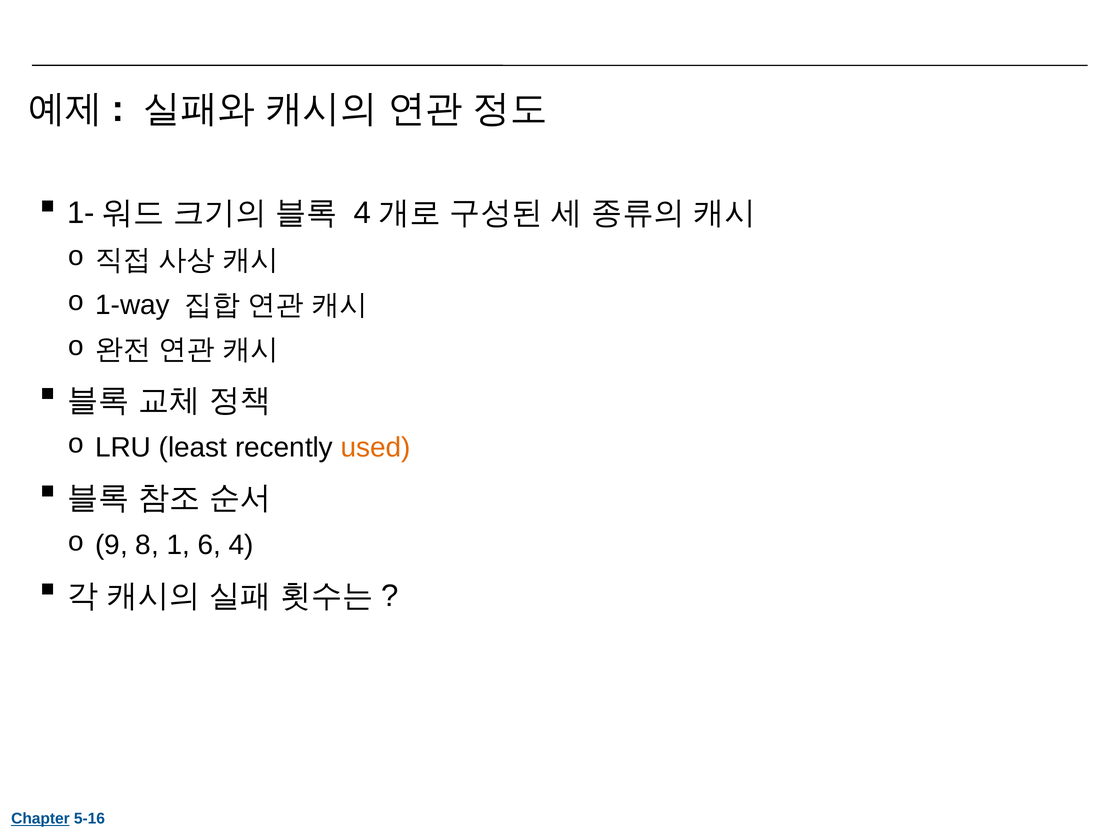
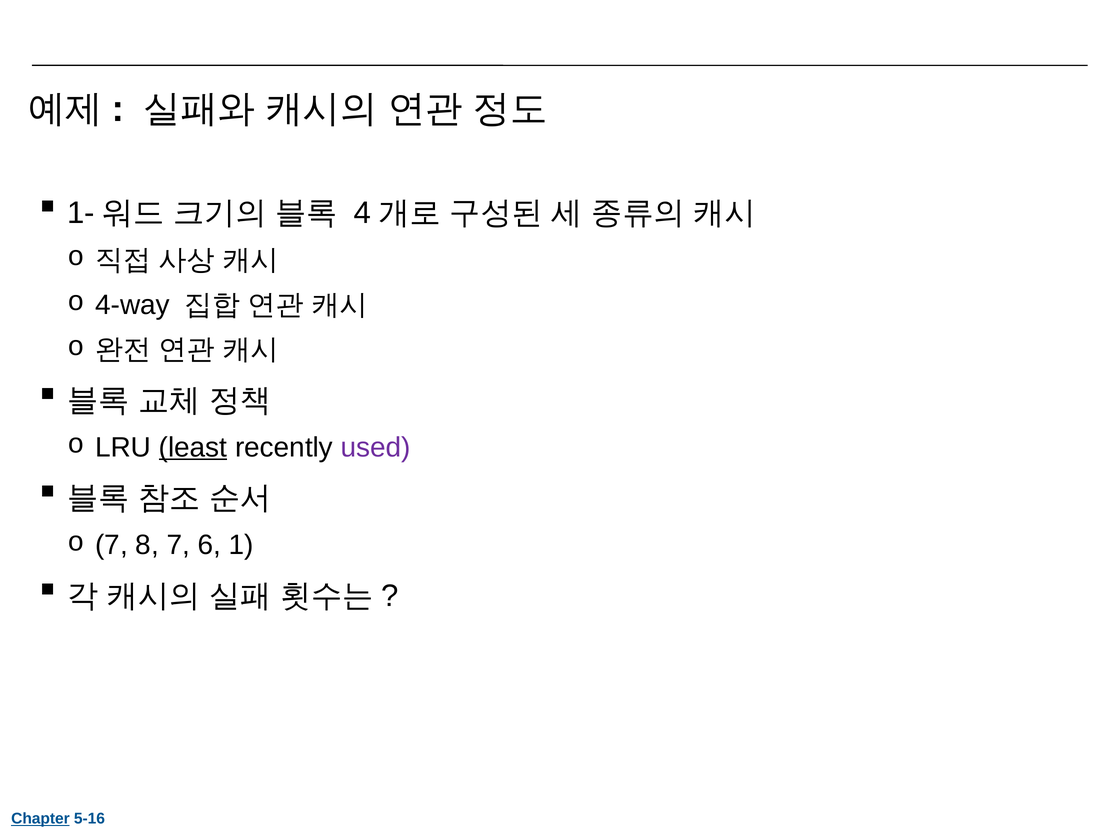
1-way: 1-way -> 4-way
least underline: none -> present
used colour: orange -> purple
9 at (111, 545): 9 -> 7
8 1: 1 -> 7
6 4: 4 -> 1
